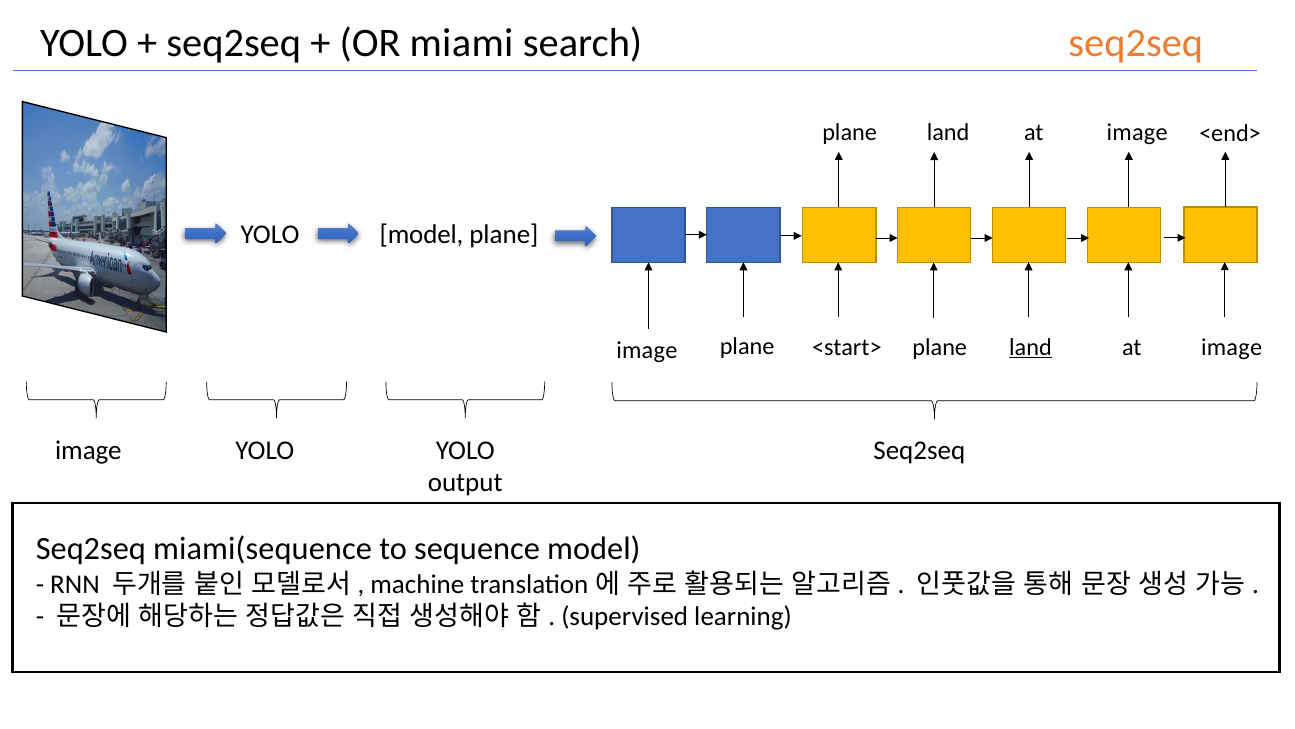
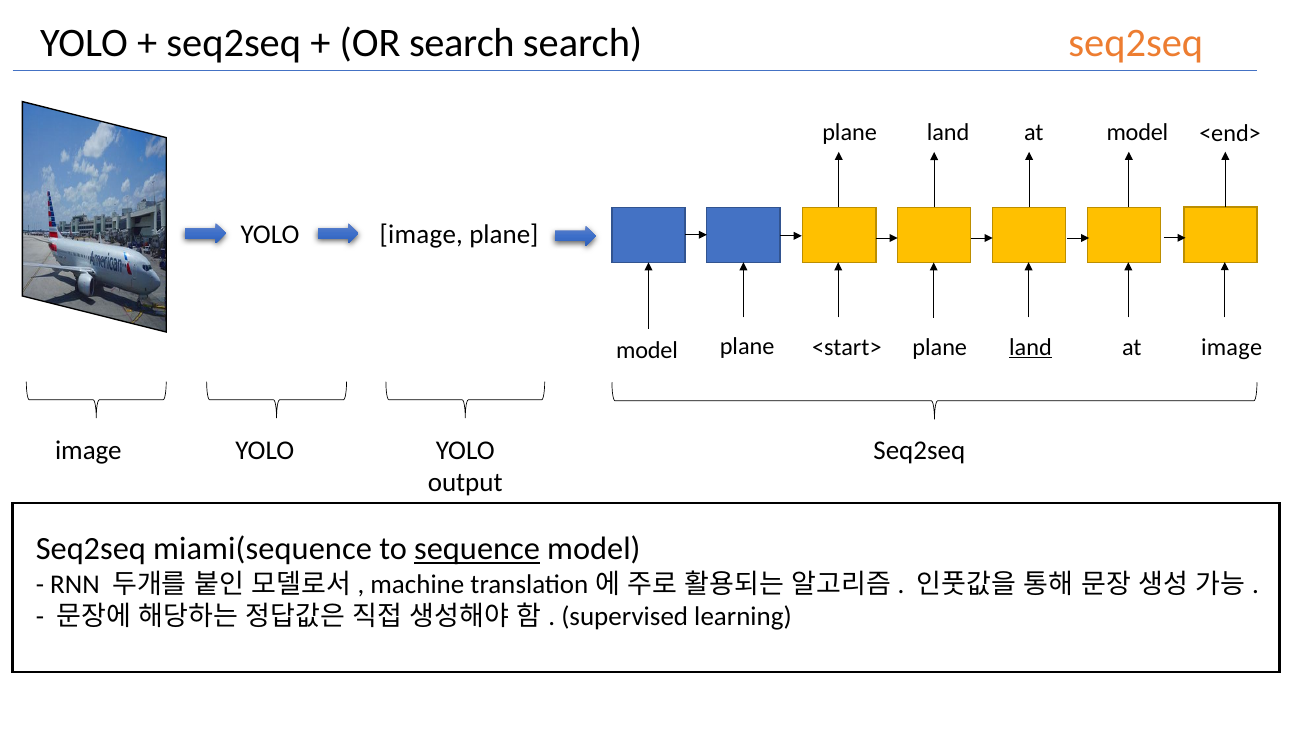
OR miami: miami -> search
at image: image -> model
model at (422, 234): model -> image
image at (647, 350): image -> model
sequence underline: none -> present
